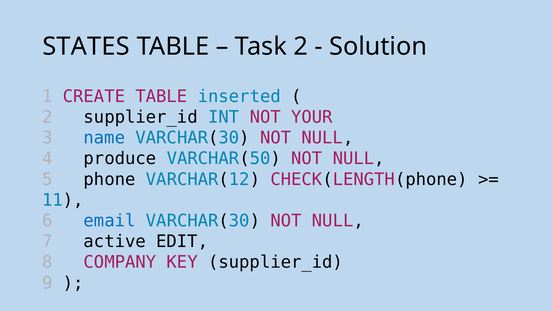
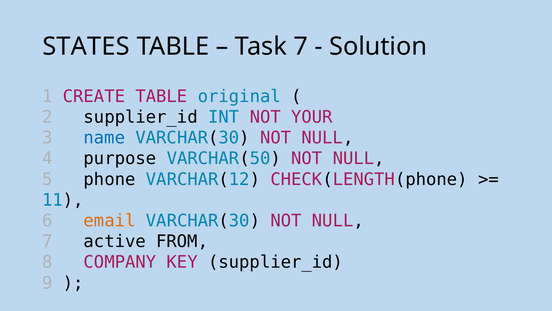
Task 2: 2 -> 7
inserted: inserted -> original
produce: produce -> purpose
email colour: blue -> orange
EDIT: EDIT -> FROM
